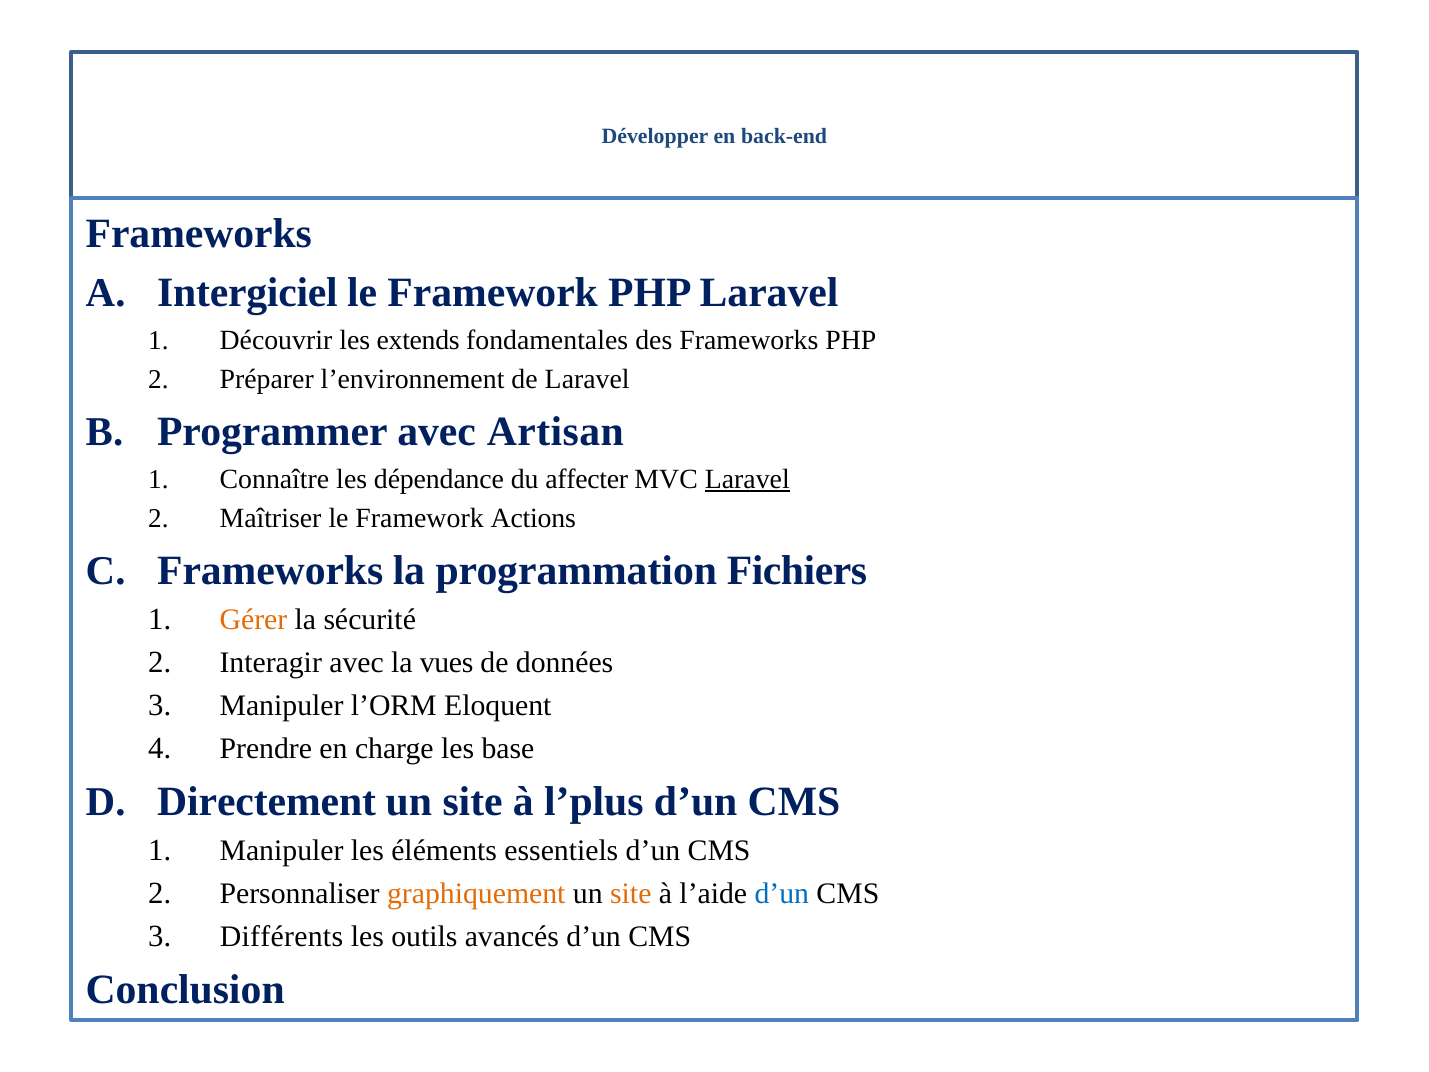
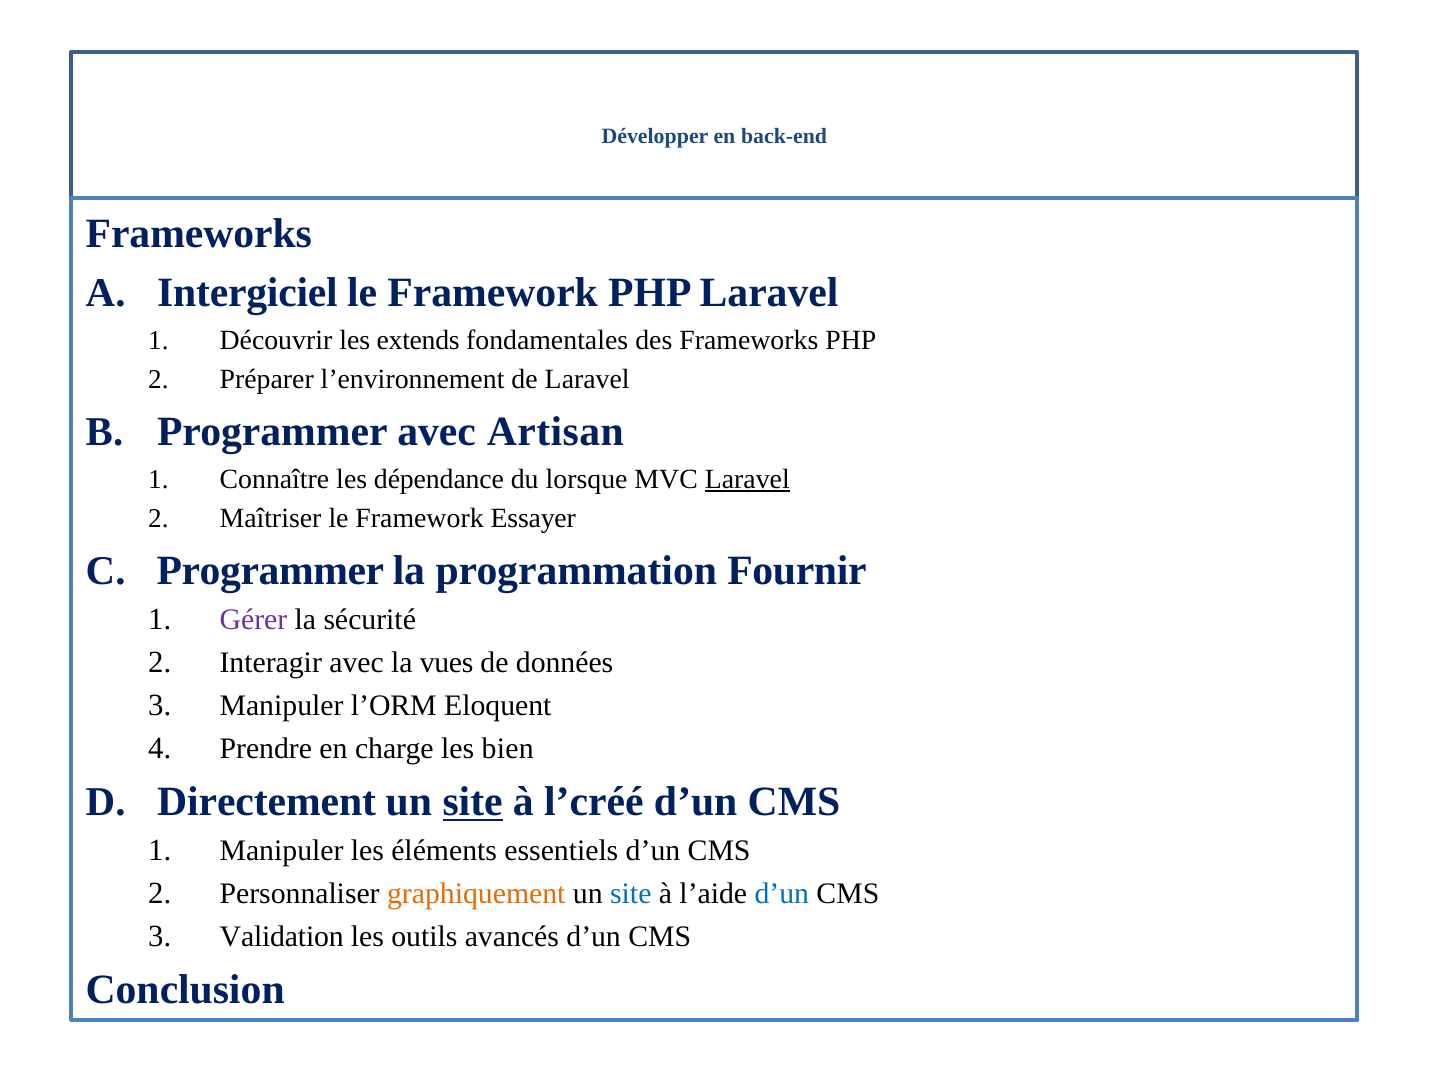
affecter: affecter -> lorsque
Actions: Actions -> Essayer
Frameworks at (270, 571): Frameworks -> Programmer
Fichiers: Fichiers -> Fournir
Gérer colour: orange -> purple
base: base -> bien
site at (473, 802) underline: none -> present
l’plus: l’plus -> l’créé
site at (631, 894) colour: orange -> blue
Différents: Différents -> Validation
